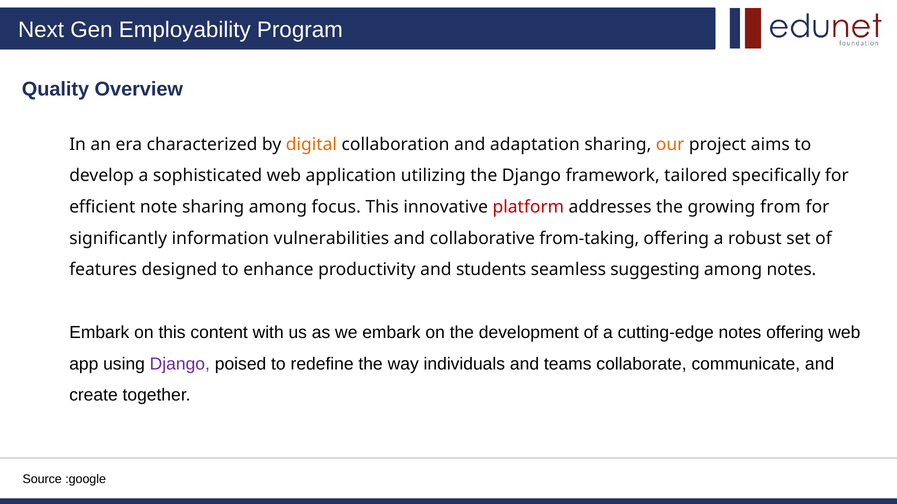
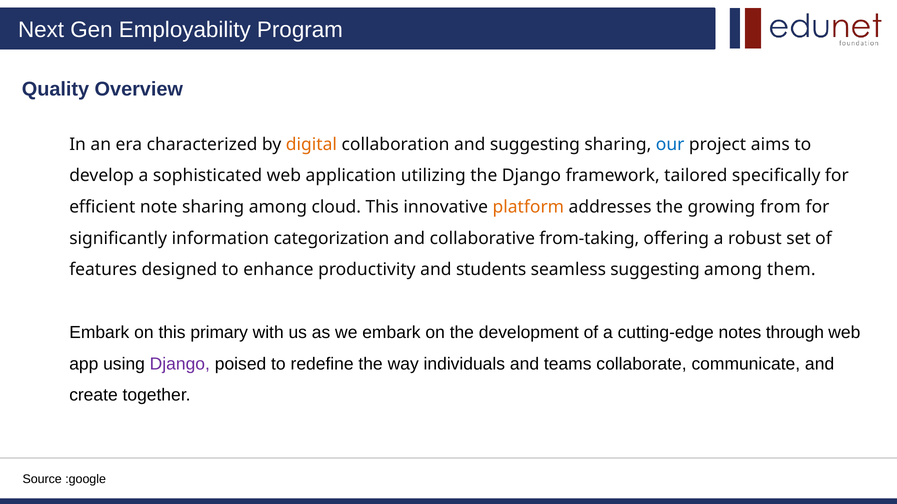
and adaptation: adaptation -> suggesting
our colour: orange -> blue
focus: focus -> cloud
platform colour: red -> orange
vulnerabilities: vulnerabilities -> categorization
among notes: notes -> them
content: content -> primary
notes offering: offering -> through
